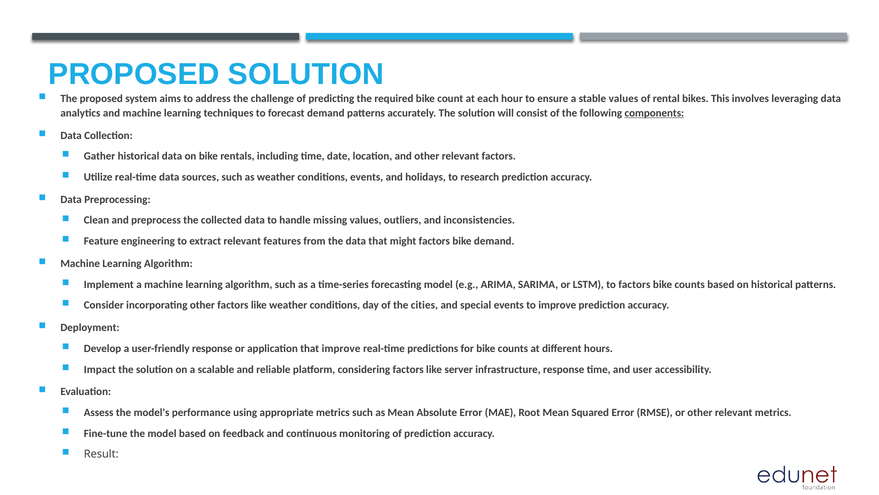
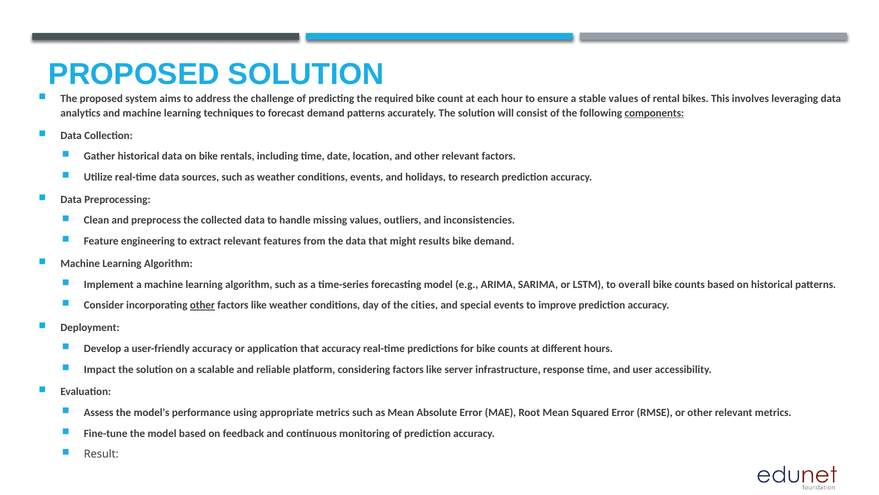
might factors: factors -> results
to factors: factors -> overall
other at (202, 305) underline: none -> present
user-friendly response: response -> accuracy
that improve: improve -> accuracy
